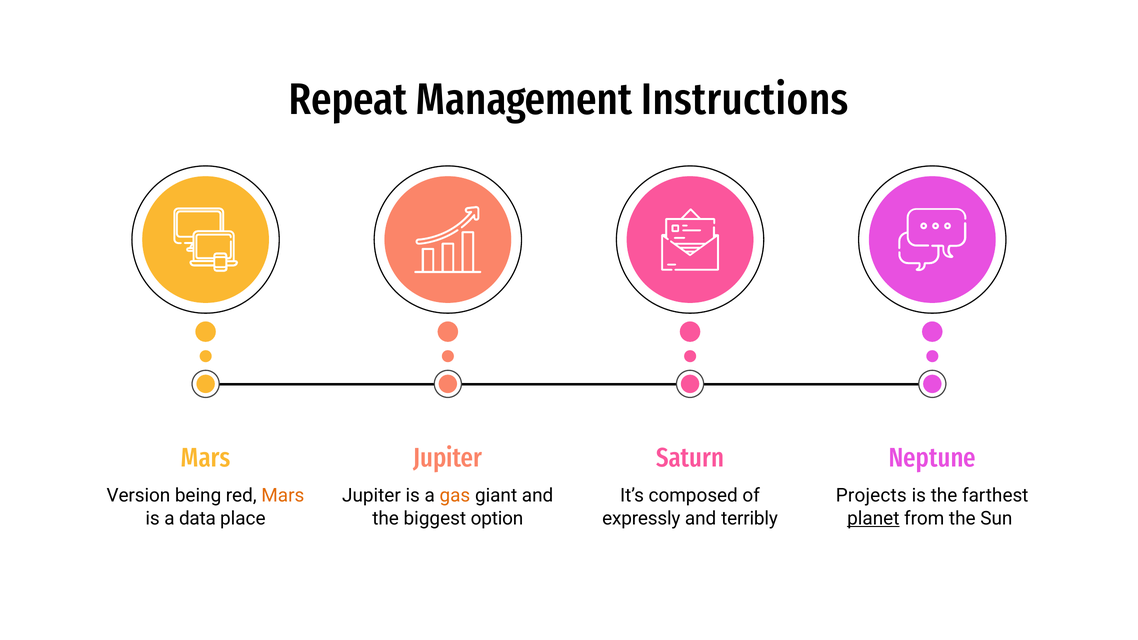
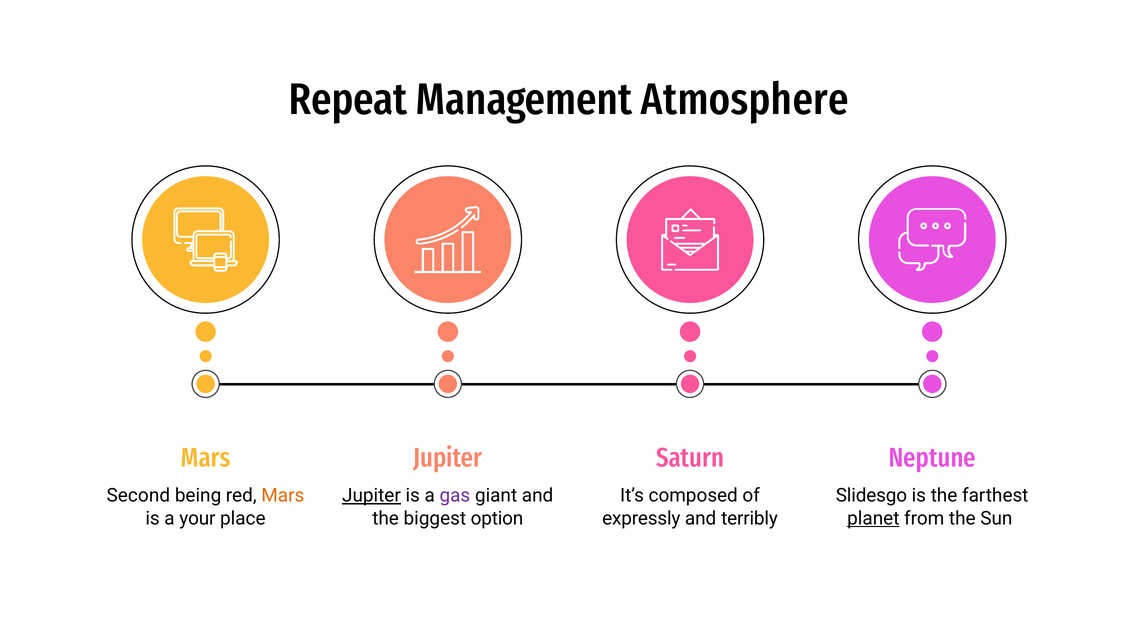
Instructions: Instructions -> Atmosphere
Version: Version -> Second
Jupiter at (371, 496) underline: none -> present
gas colour: orange -> purple
Projects: Projects -> Slidesgo
data: data -> your
